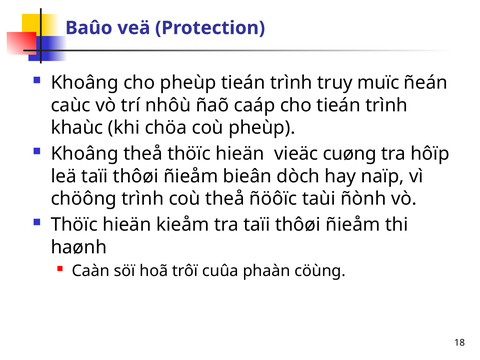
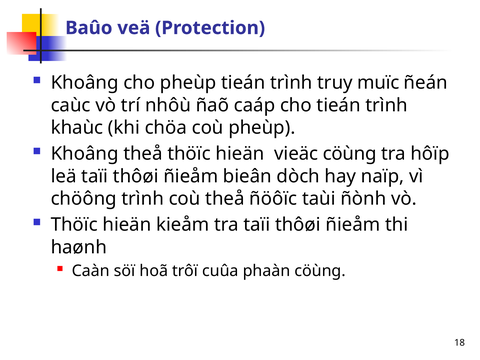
vieäc cuøng: cuøng -> cöùng
